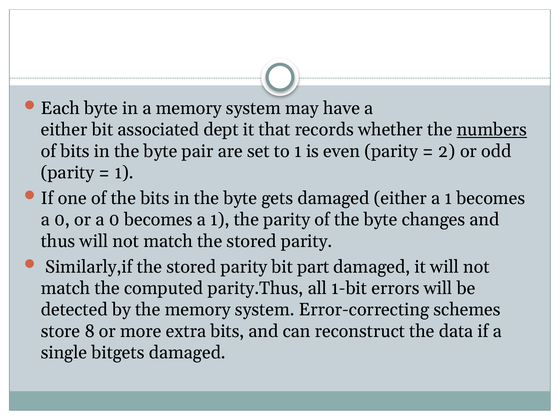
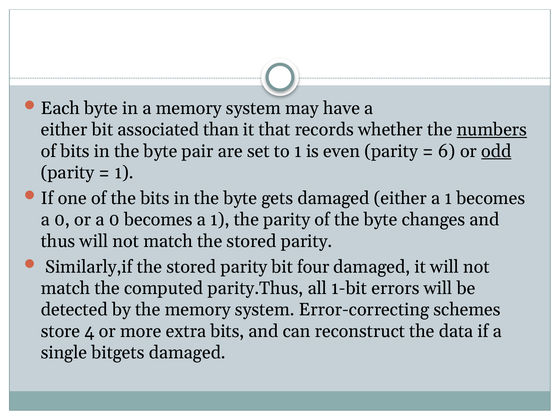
dept: dept -> than
2: 2 -> 6
odd underline: none -> present
part: part -> four
8: 8 -> 4
